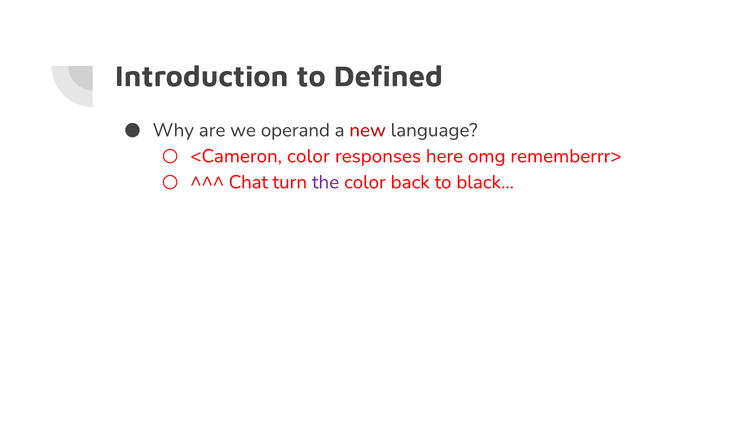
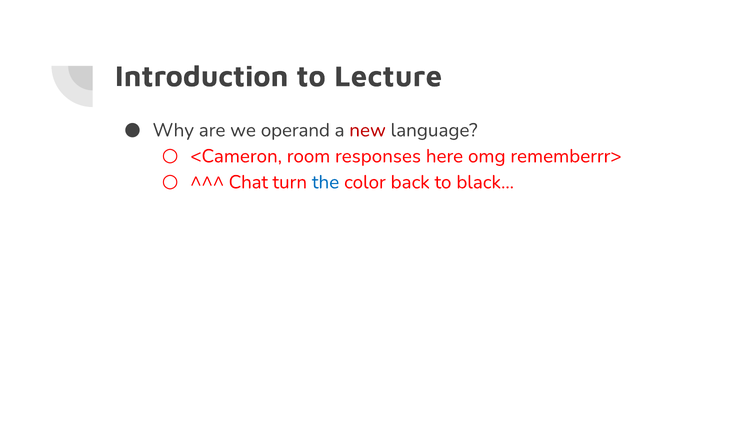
Defined: Defined -> Lecture
<Cameron color: color -> room
the colour: purple -> blue
